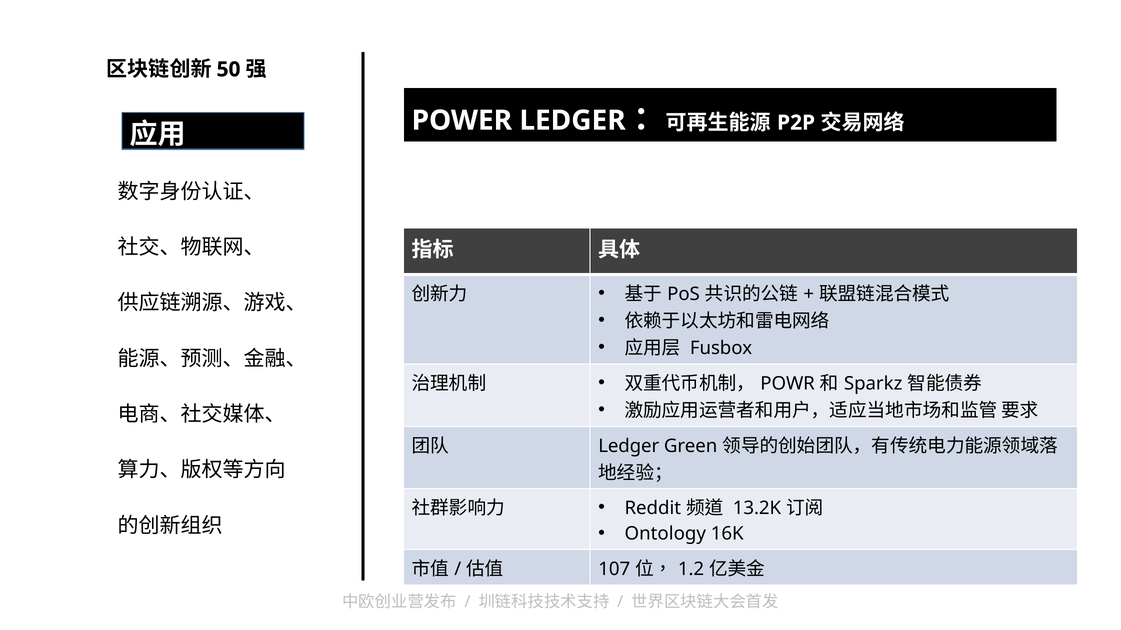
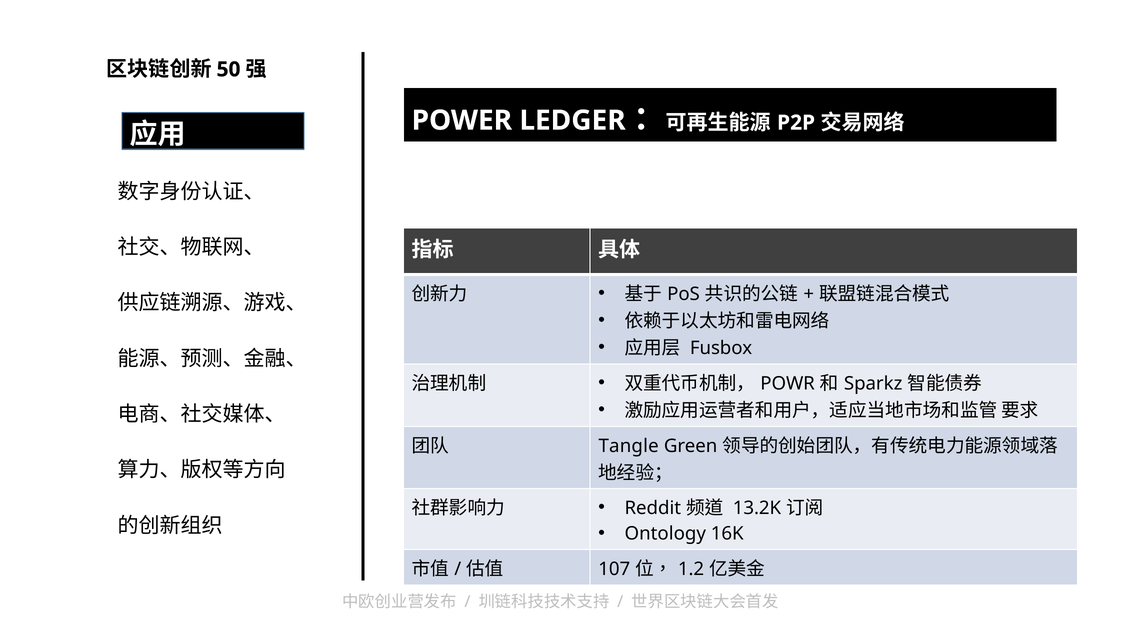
Ledger at (629, 446): Ledger -> Tangle
